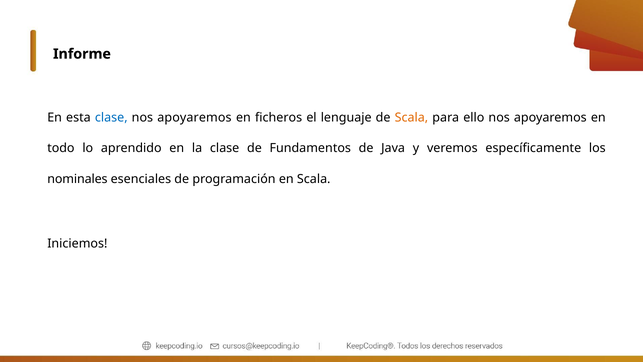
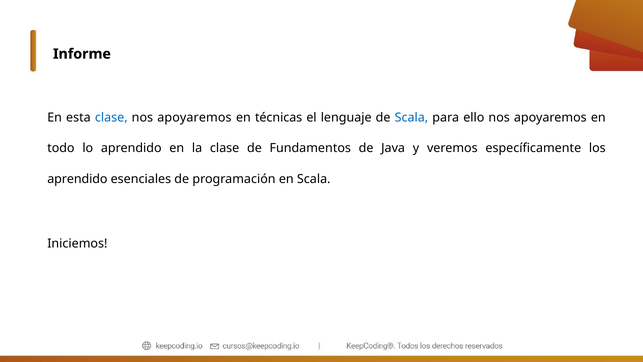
ficheros: ficheros -> técnicas
Scala at (411, 118) colour: orange -> blue
nominales at (77, 179): nominales -> aprendido
